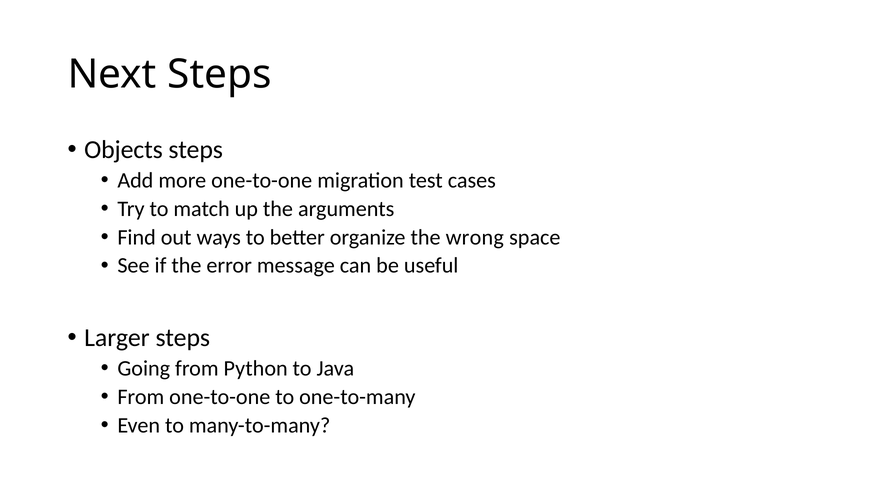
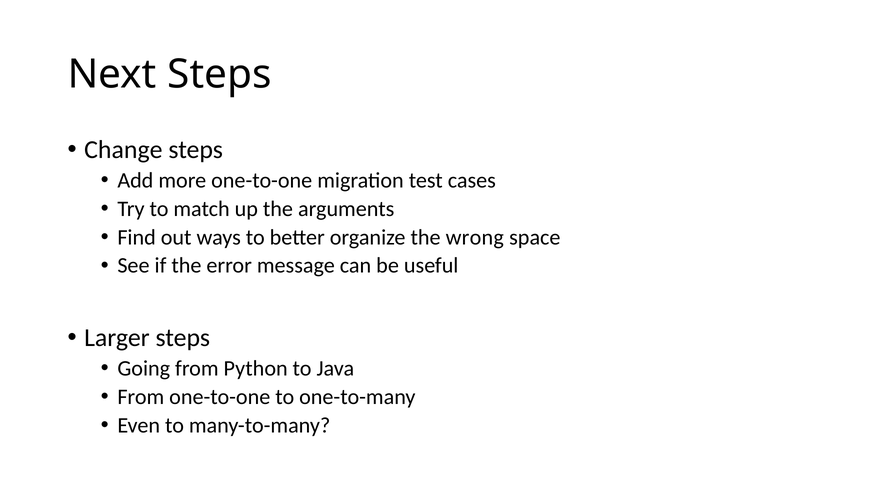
Objects: Objects -> Change
